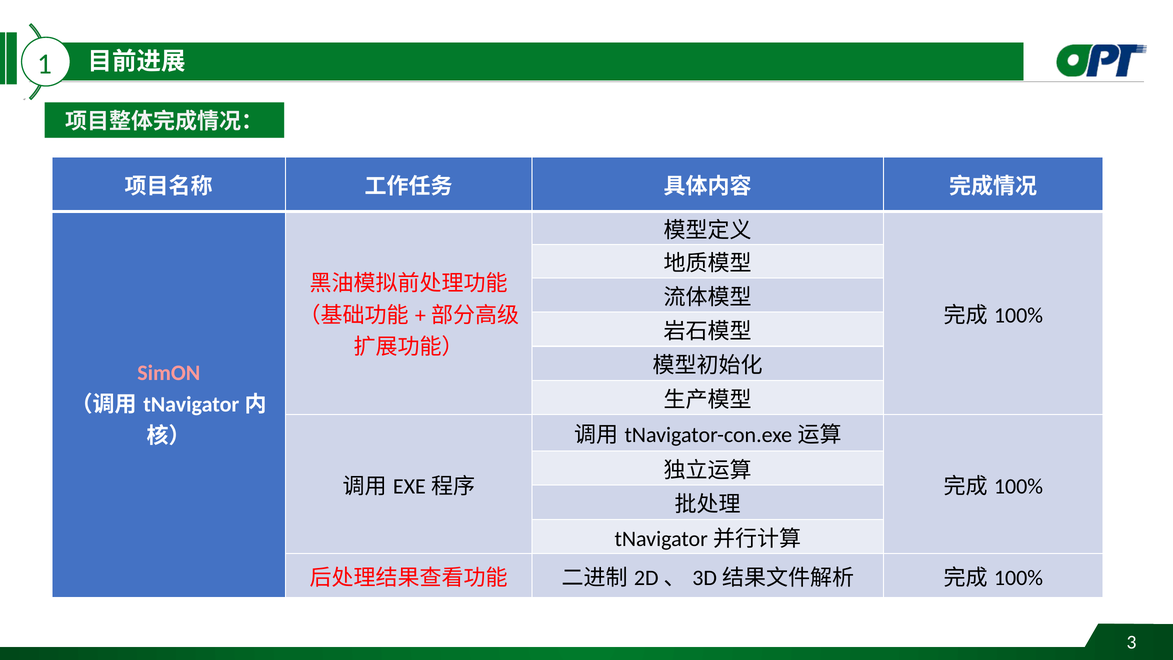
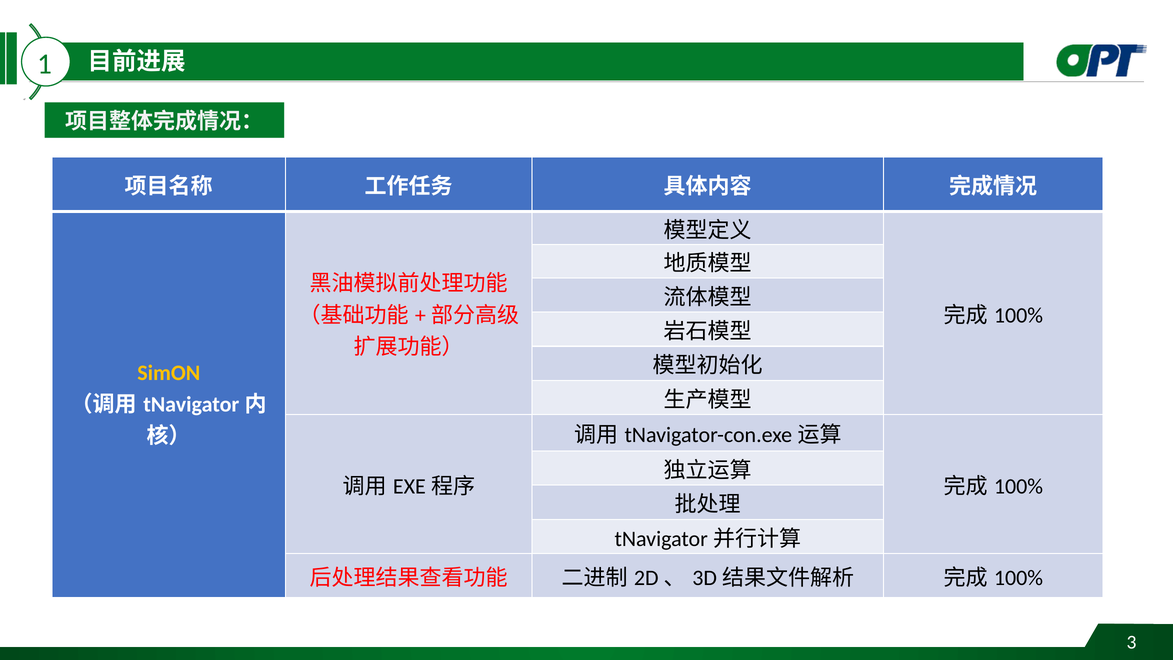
SimON colour: pink -> yellow
